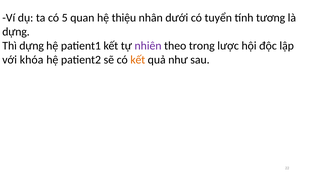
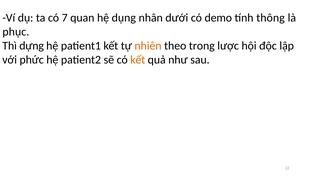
5: 5 -> 7
thiệu: thiệu -> dụng
tuyển: tuyển -> demo
tương: tương -> thông
dựng at (16, 32): dựng -> phục
nhiên colour: purple -> orange
khóa: khóa -> phức
